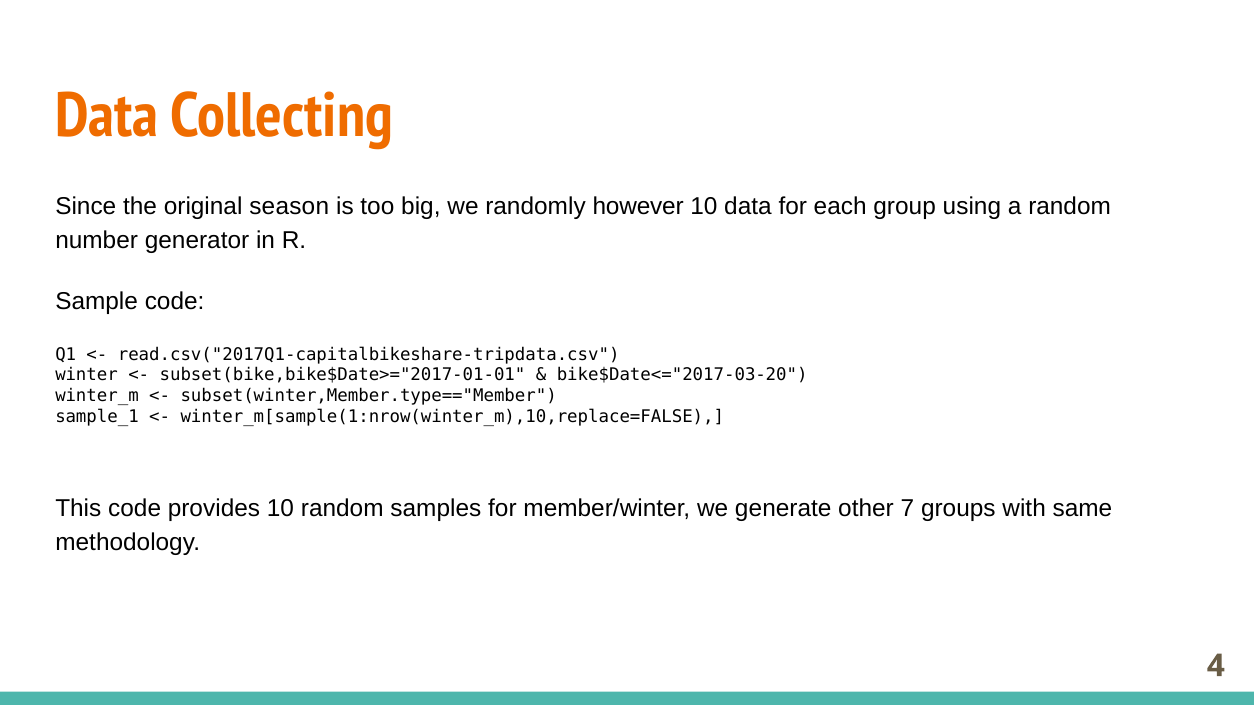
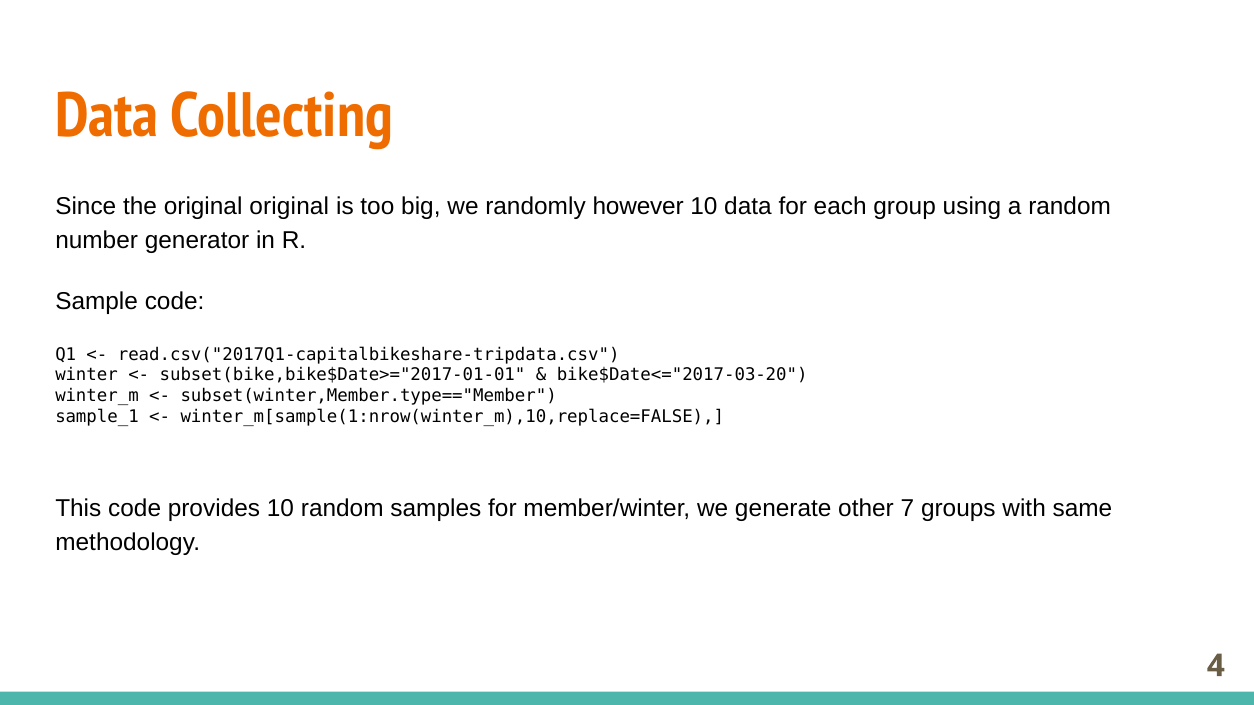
original season: season -> original
